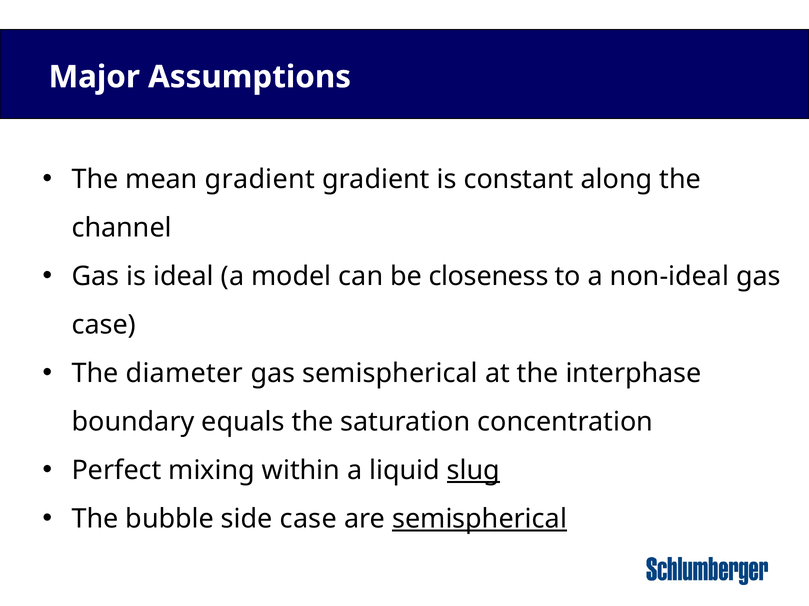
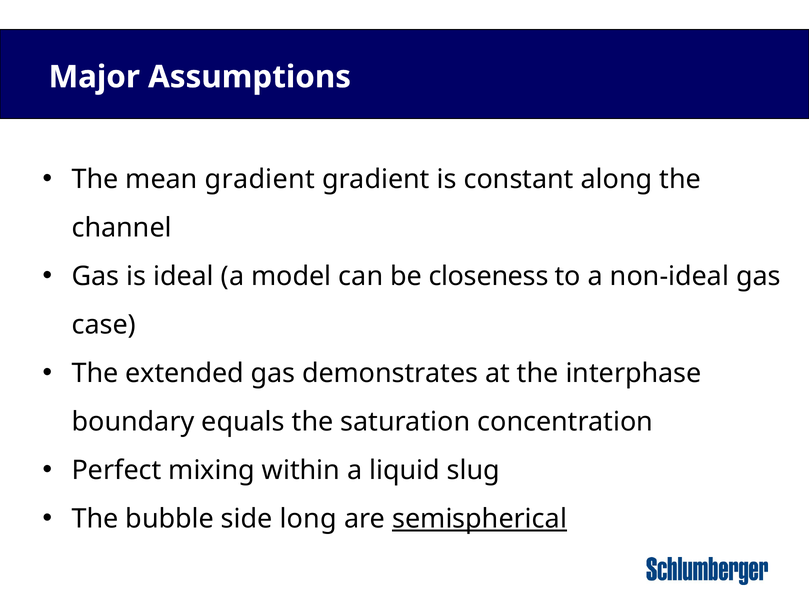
diameter: diameter -> extended
gas semispherical: semispherical -> demonstrates
slug underline: present -> none
side case: case -> long
